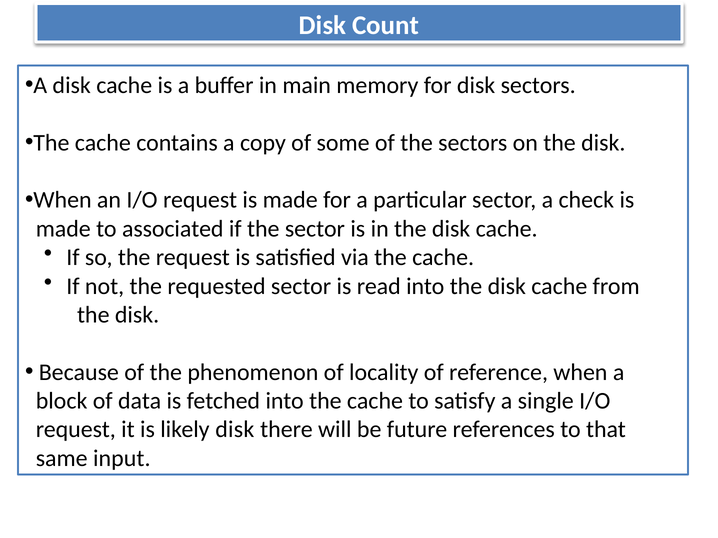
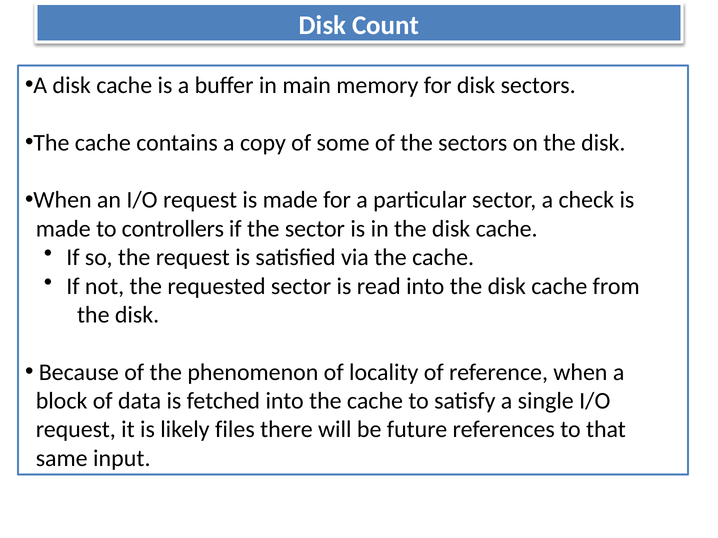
associated: associated -> controllers
likely disk: disk -> files
